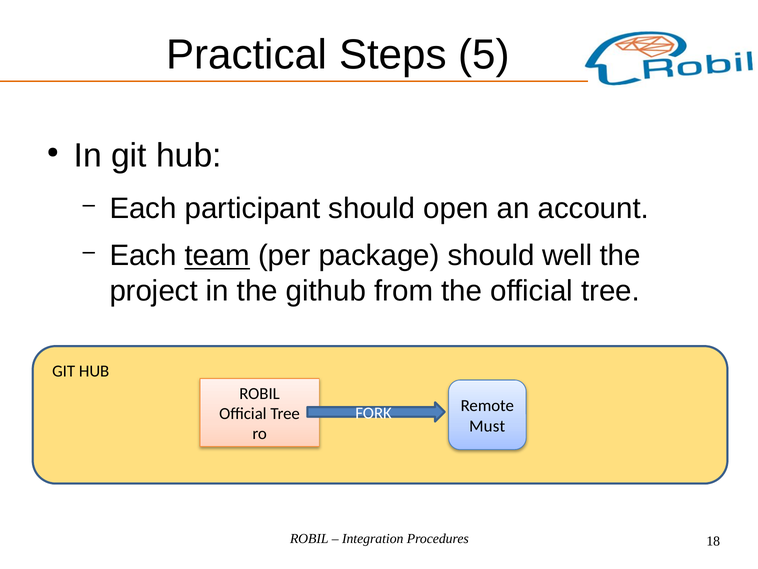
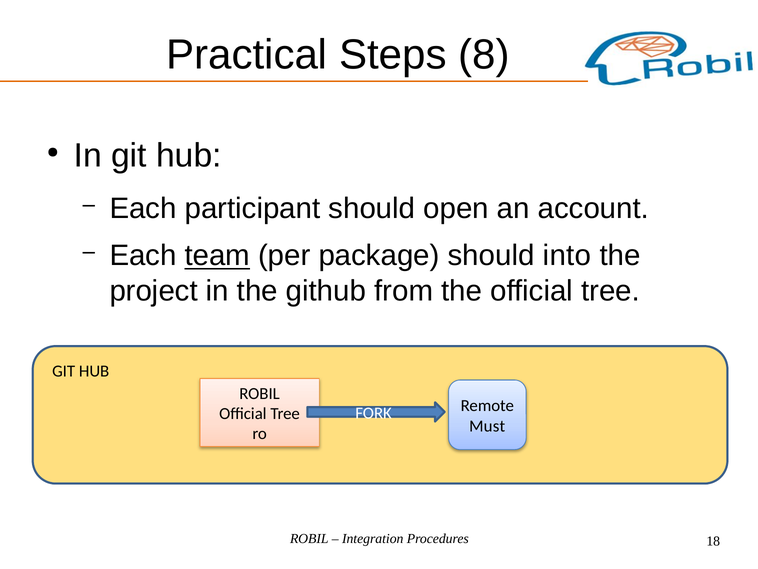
5: 5 -> 8
well: well -> into
